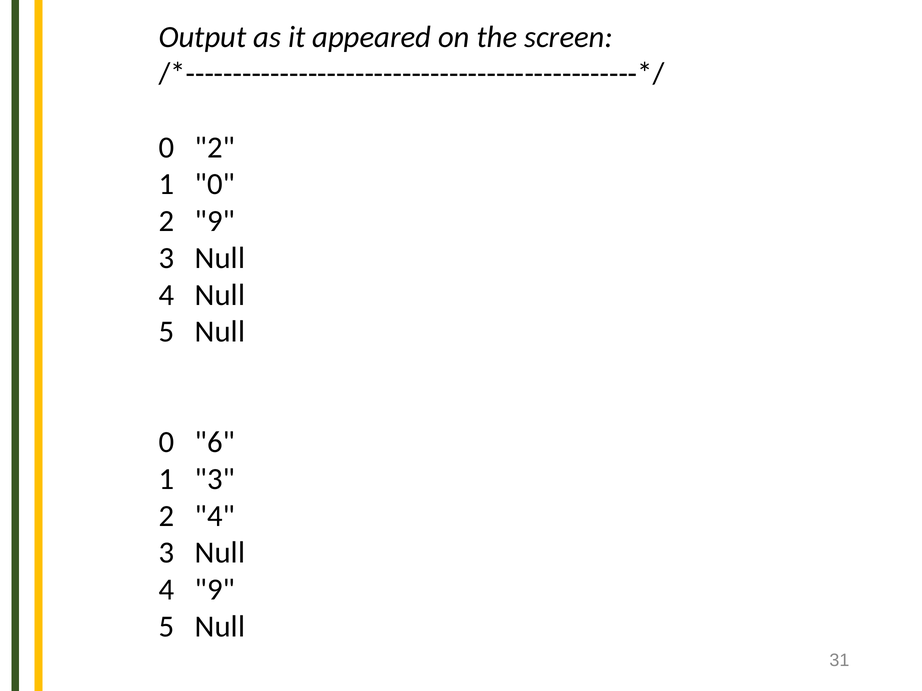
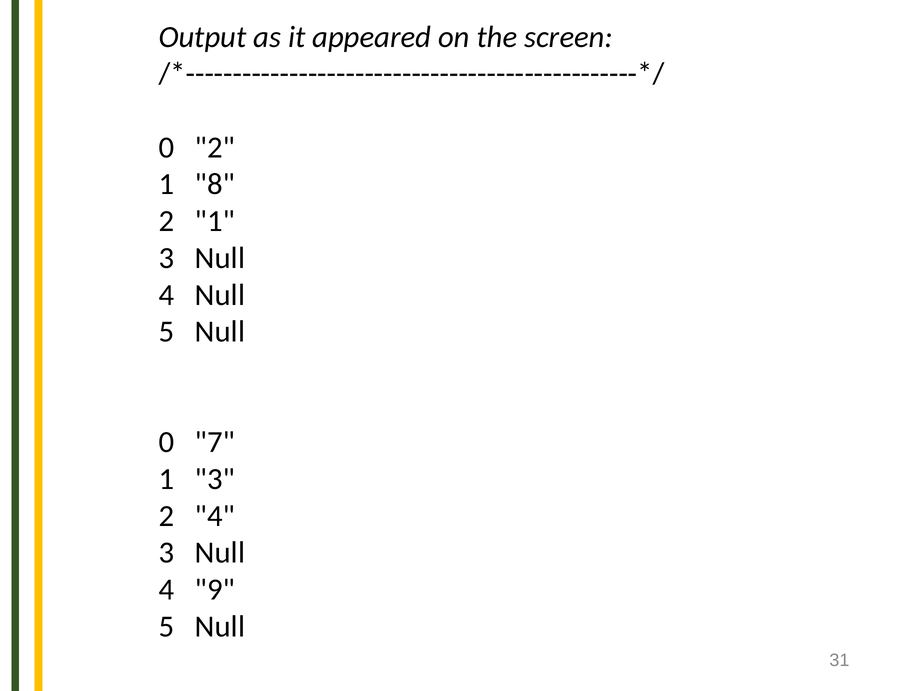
1 0: 0 -> 8
9 at (215, 221): 9 -> 1
6: 6 -> 7
